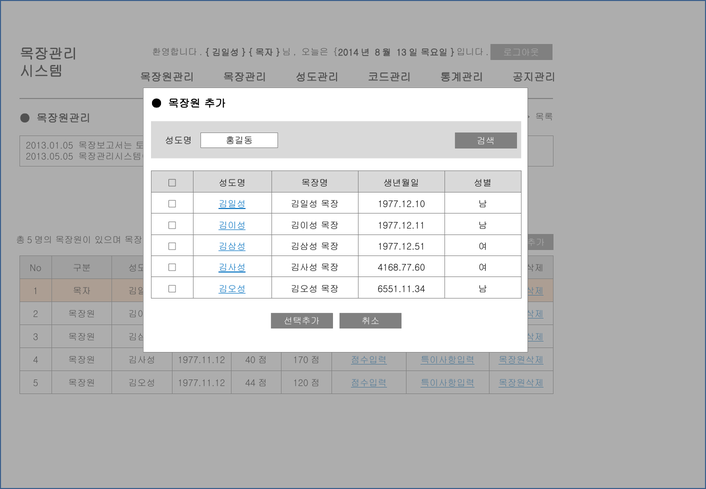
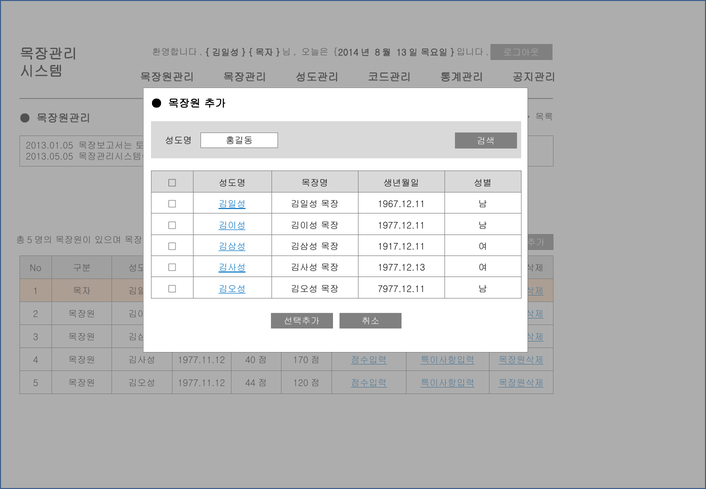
1977.12.10: 1977.12.10 -> 1967.12.11
1977.12.51: 1977.12.51 -> 1917.12.11
4168.77.60: 4168.77.60 -> 1977.12.13
6551.11.34: 6551.11.34 -> 7977.12.11
